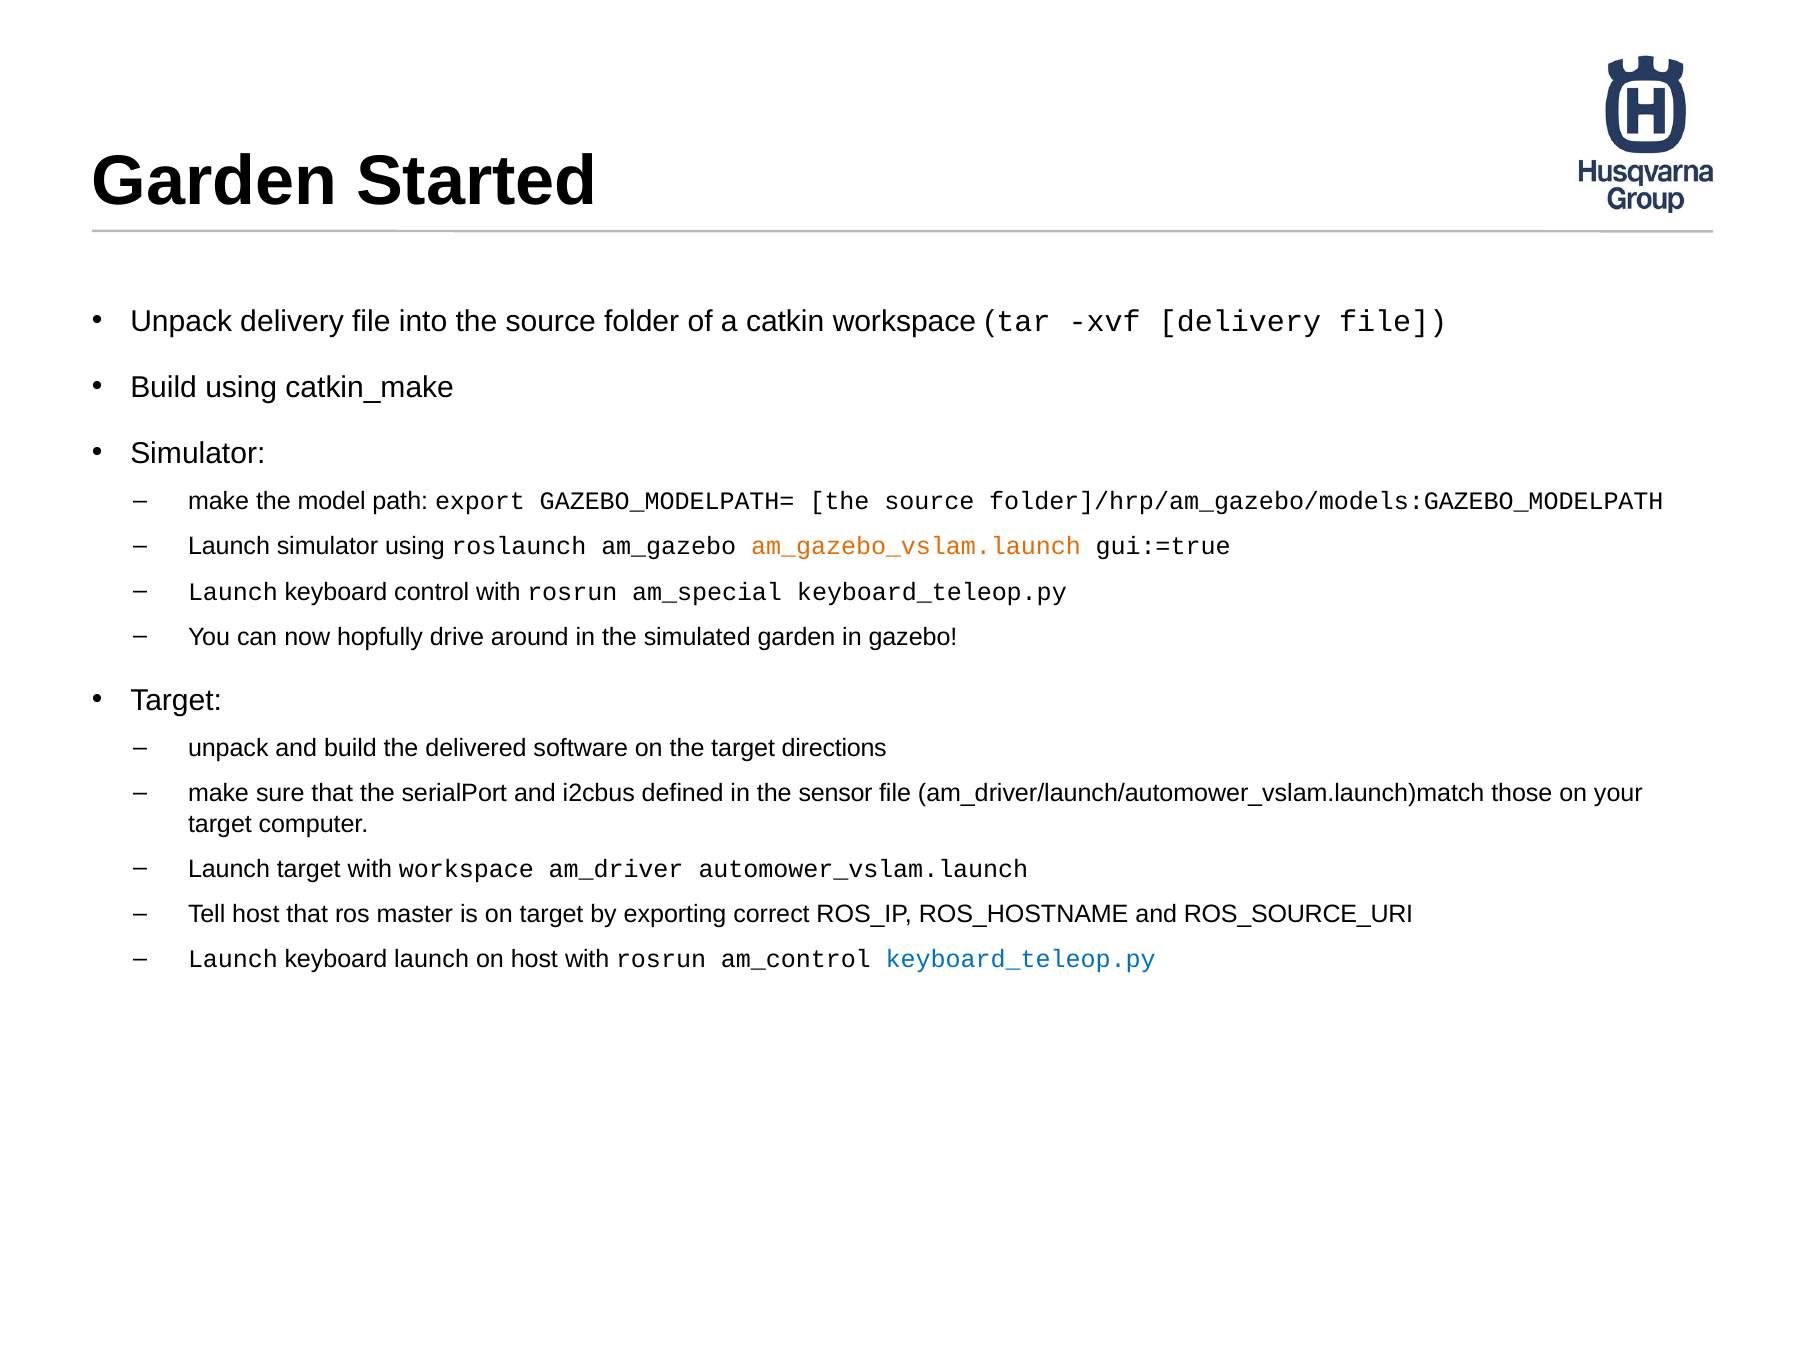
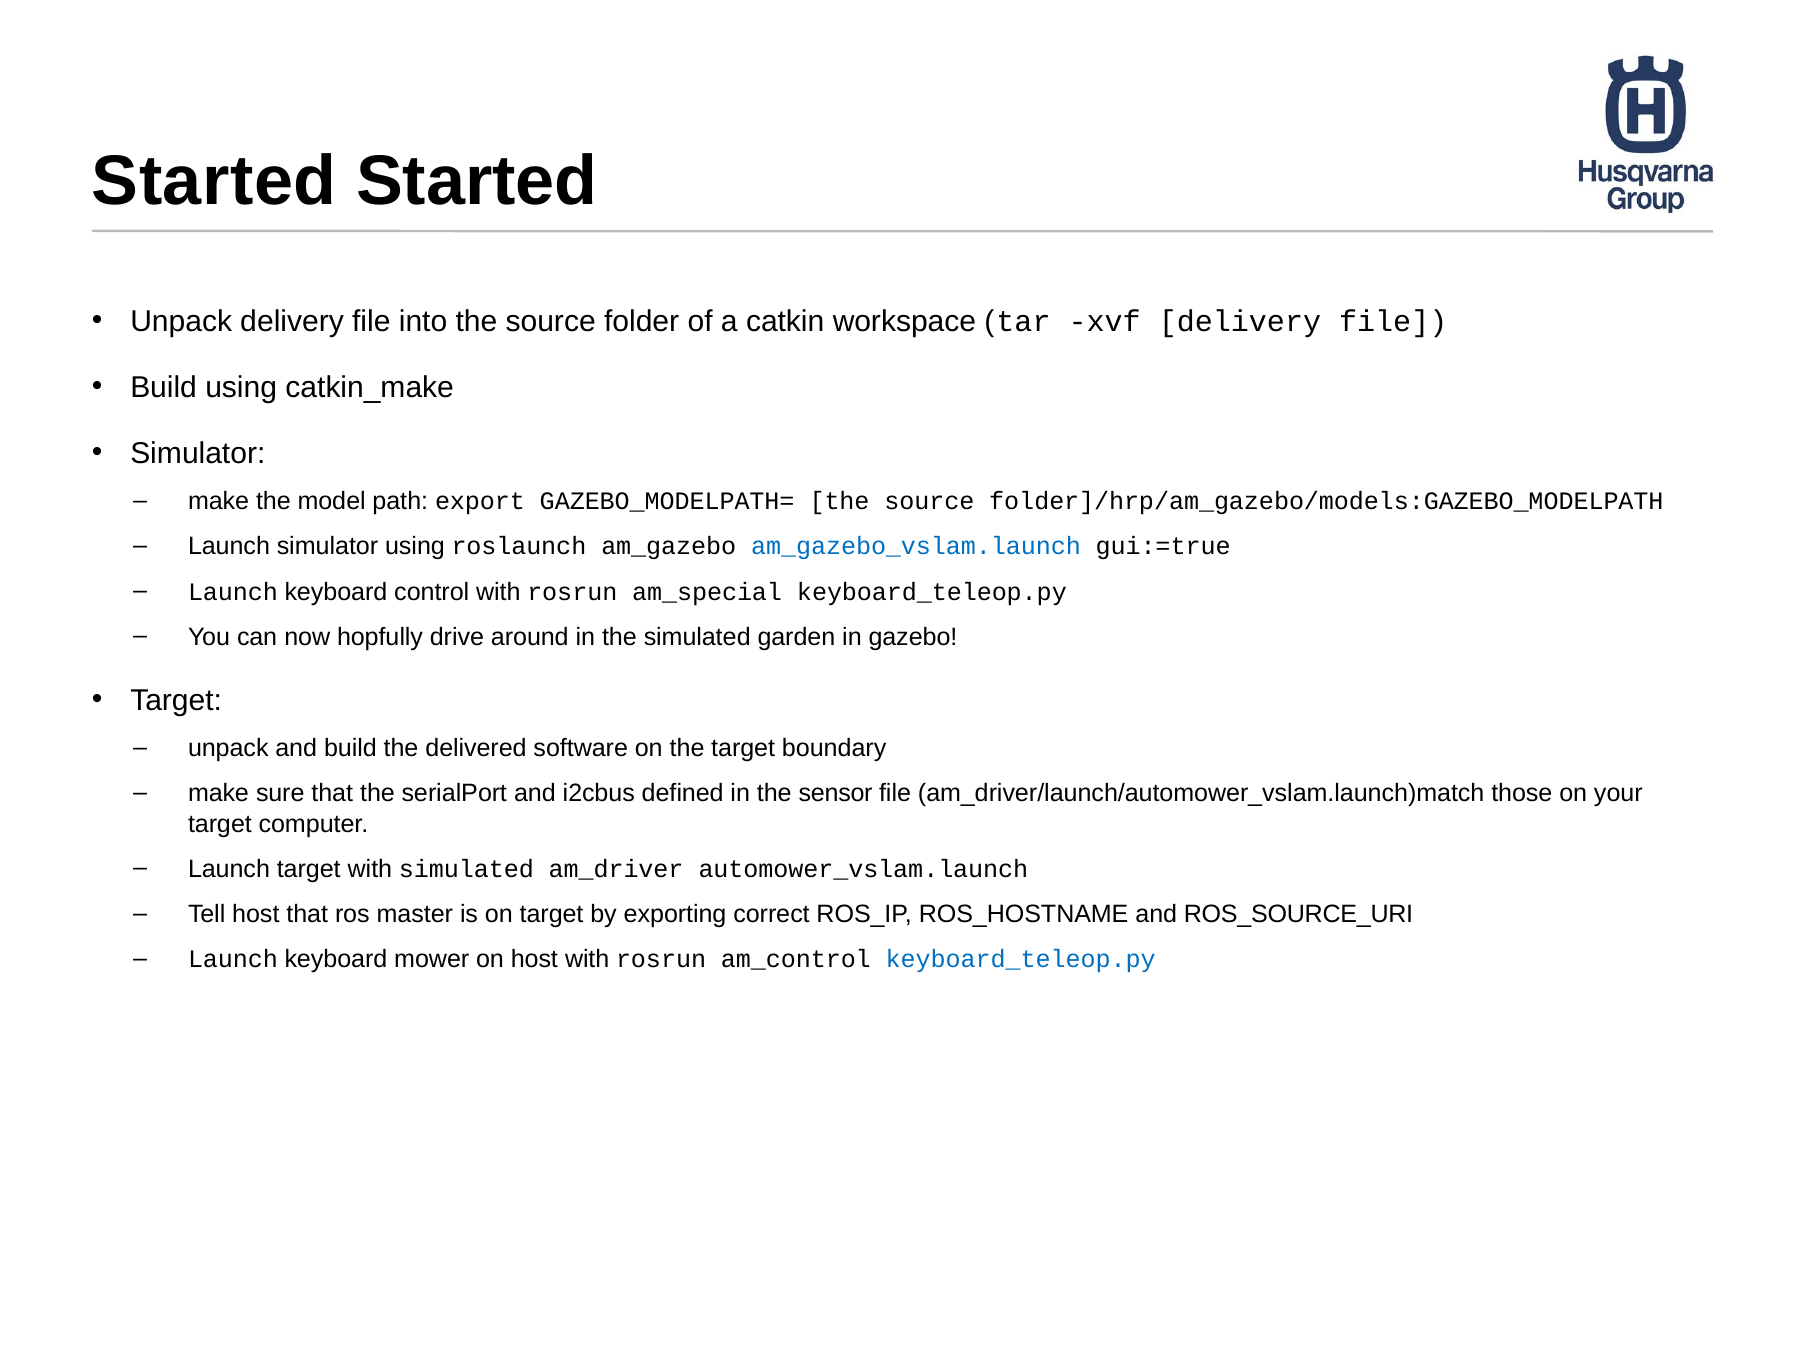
Garden at (214, 182): Garden -> Started
am_gazebo_vslam.launch colour: orange -> blue
directions: directions -> boundary
with workspace: workspace -> simulated
keyboard launch: launch -> mower
